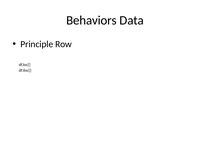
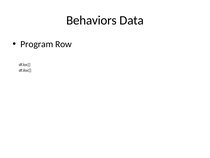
Principle: Principle -> Program
